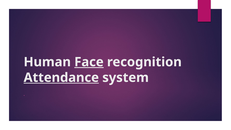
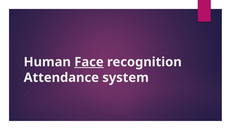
Attendance underline: present -> none
